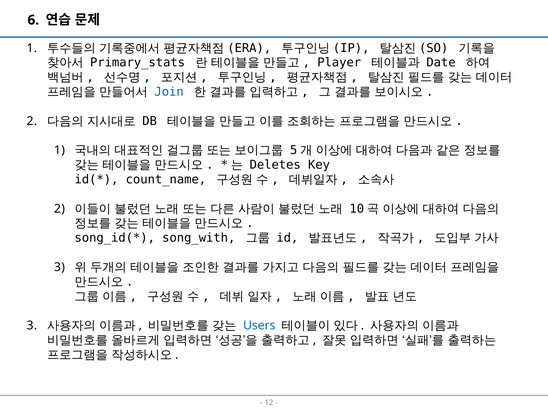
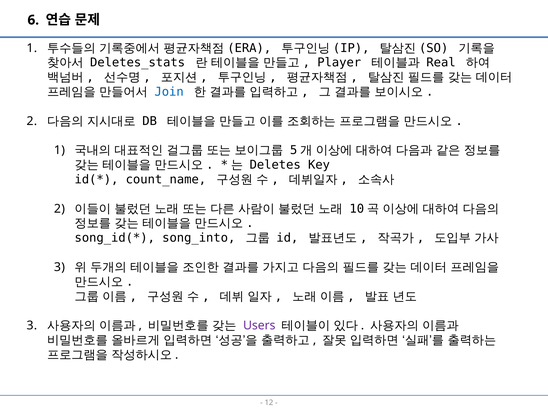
Primary_stats: Primary_stats -> Deletes_stats
Date: Date -> Real
song_with: song_with -> song_into
Users colour: blue -> purple
